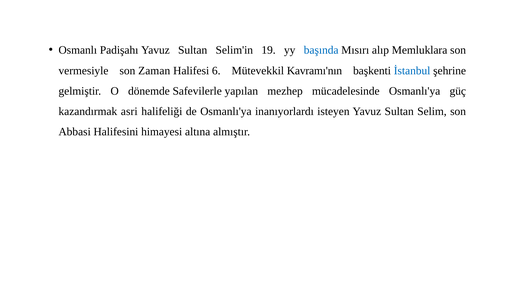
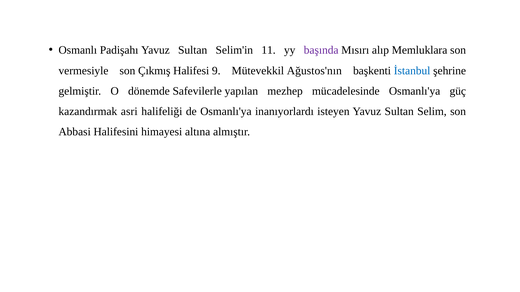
19: 19 -> 11
başında colour: blue -> purple
Zaman: Zaman -> Çıkmış
6: 6 -> 9
Kavramı'nın: Kavramı'nın -> Ağustos'nın
